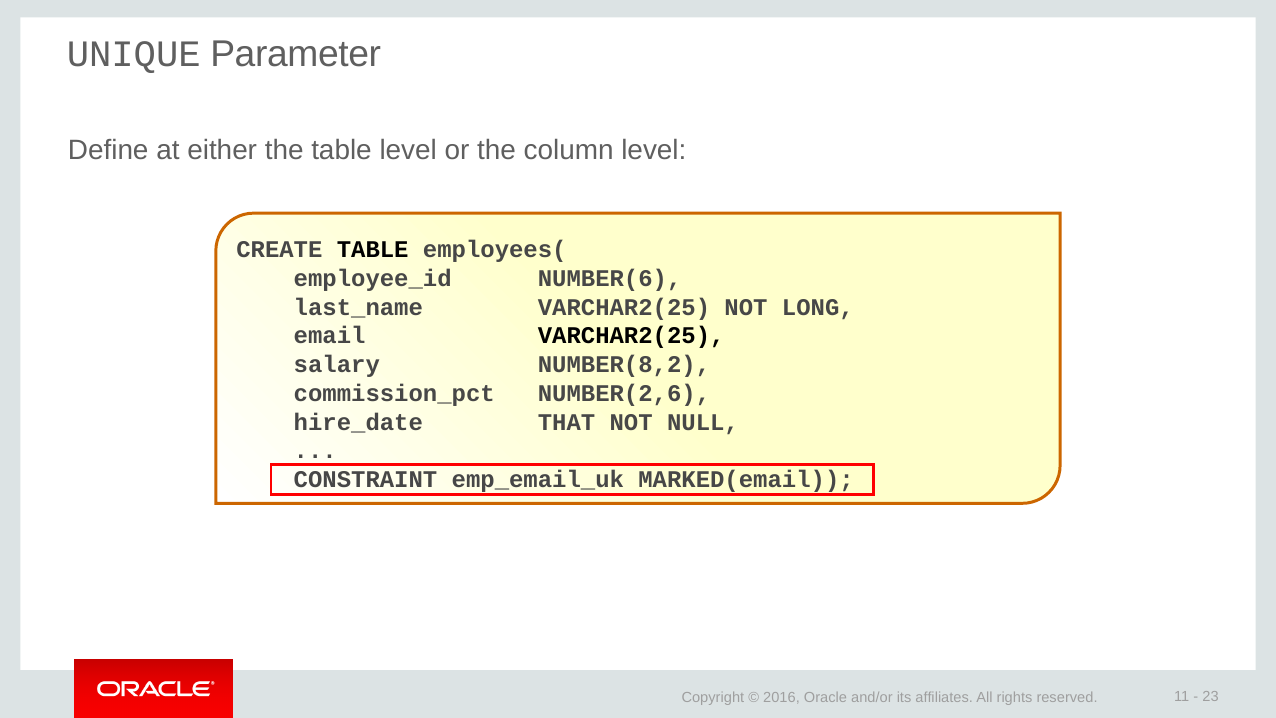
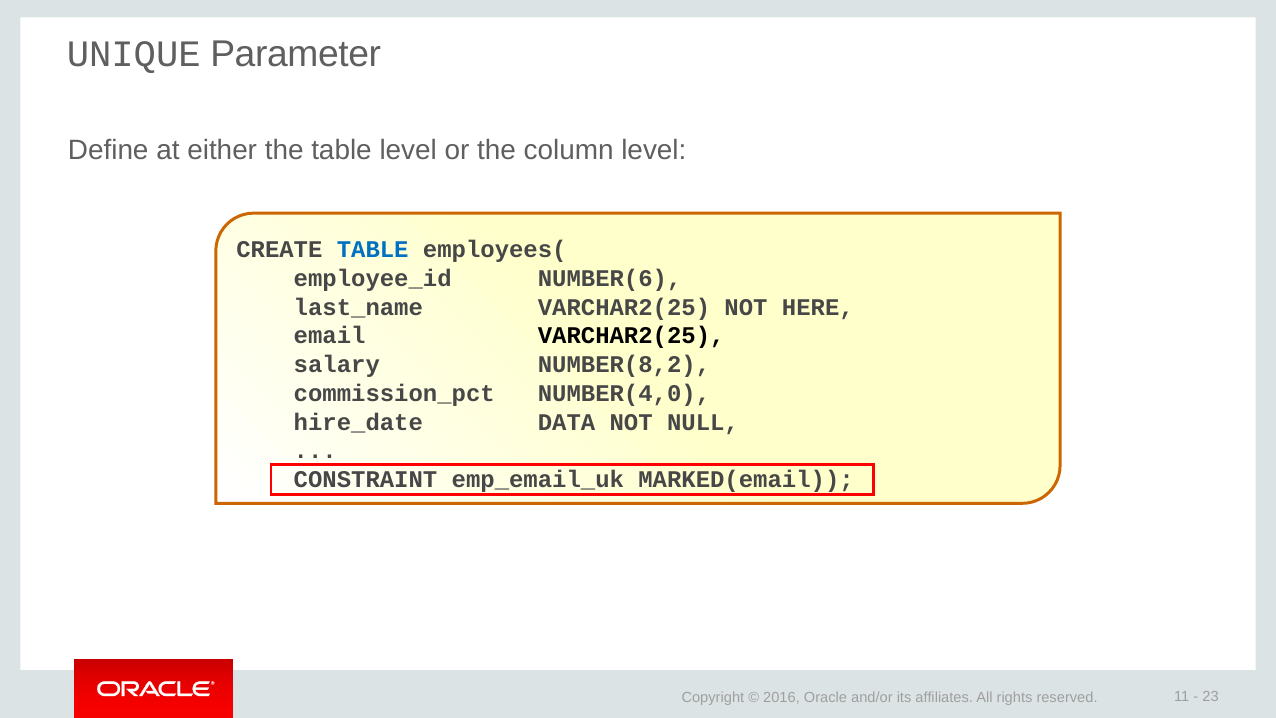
TABLE at (373, 250) colour: black -> blue
LONG: LONG -> HERE
NUMBER(2,6: NUMBER(2,6 -> NUMBER(4,0
THAT: THAT -> DATA
